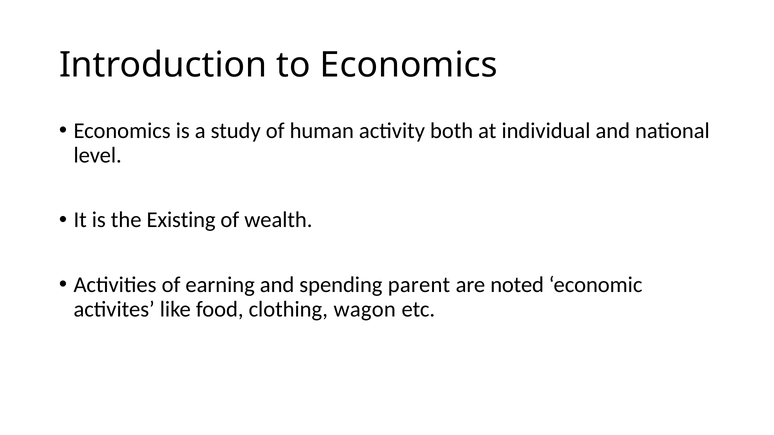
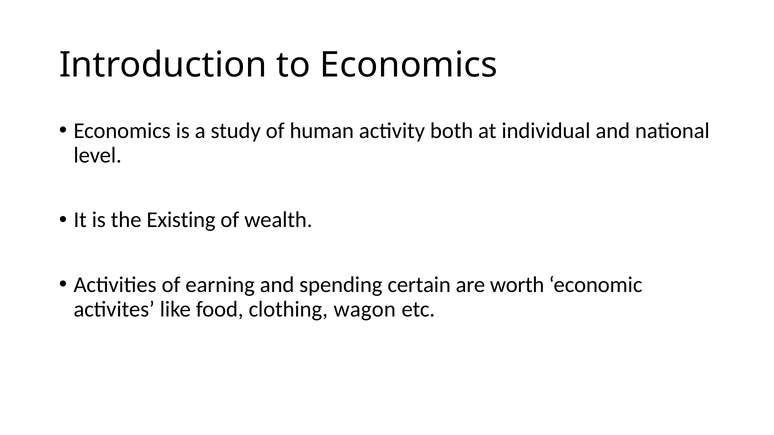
parent: parent -> certain
noted: noted -> worth
